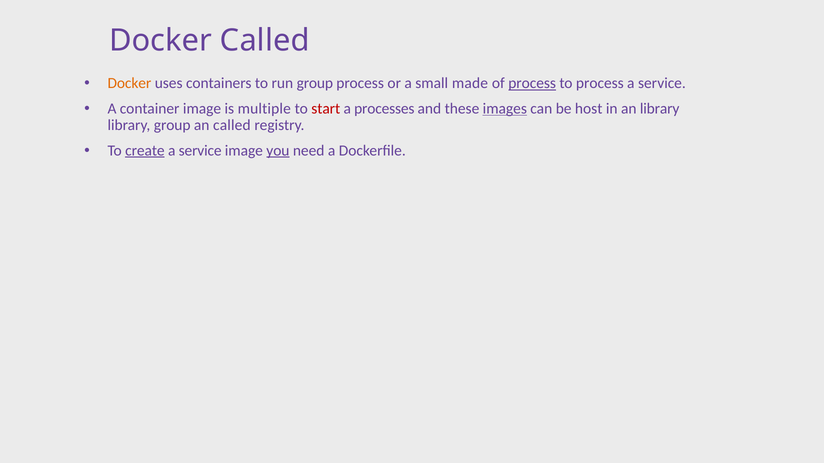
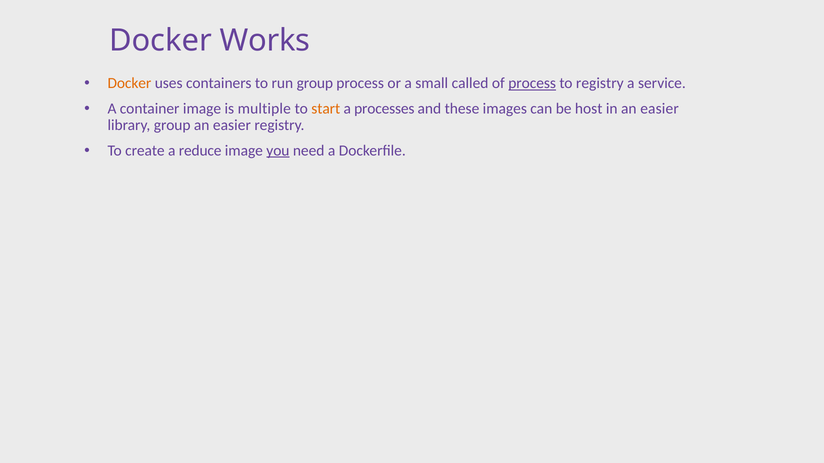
Docker Called: Called -> Works
made: made -> called
to process: process -> registry
start colour: red -> orange
images underline: present -> none
in an library: library -> easier
called at (232, 125): called -> easier
create underline: present -> none
service at (200, 151): service -> reduce
